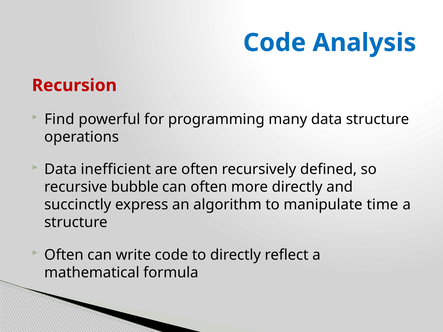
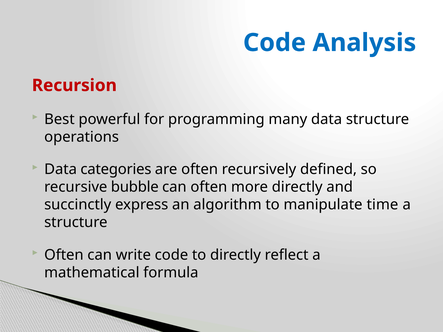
Find: Find -> Best
inefficient: inefficient -> categories
